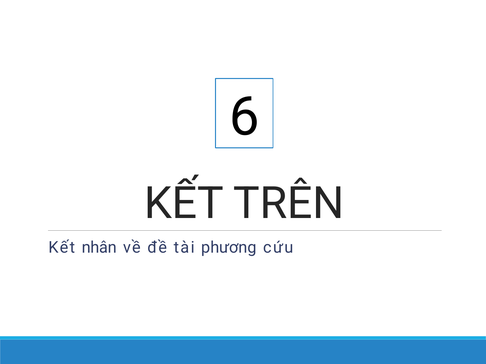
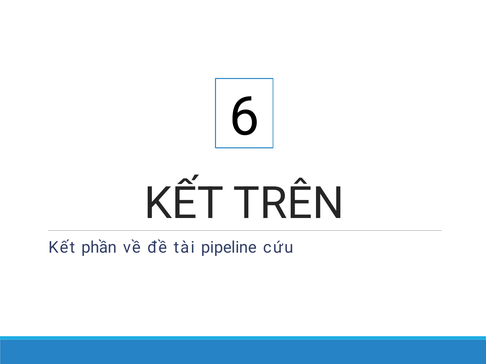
nhân: nhân -> phần
phương: phương -> pipeline
